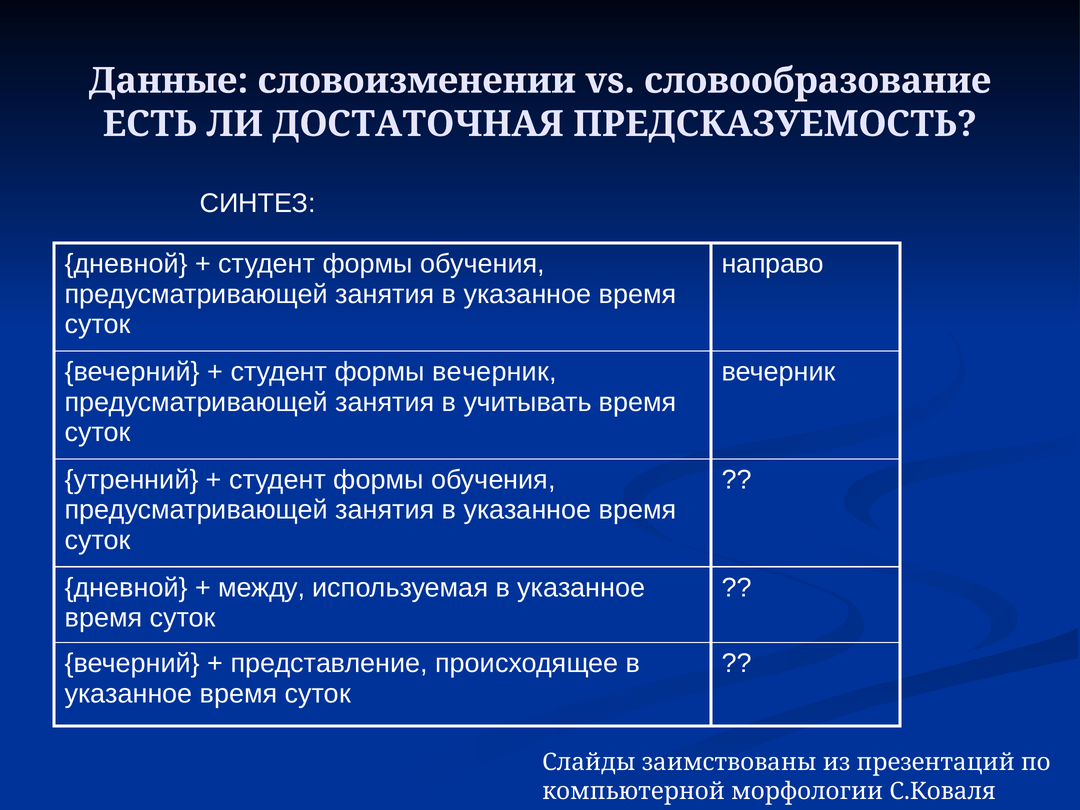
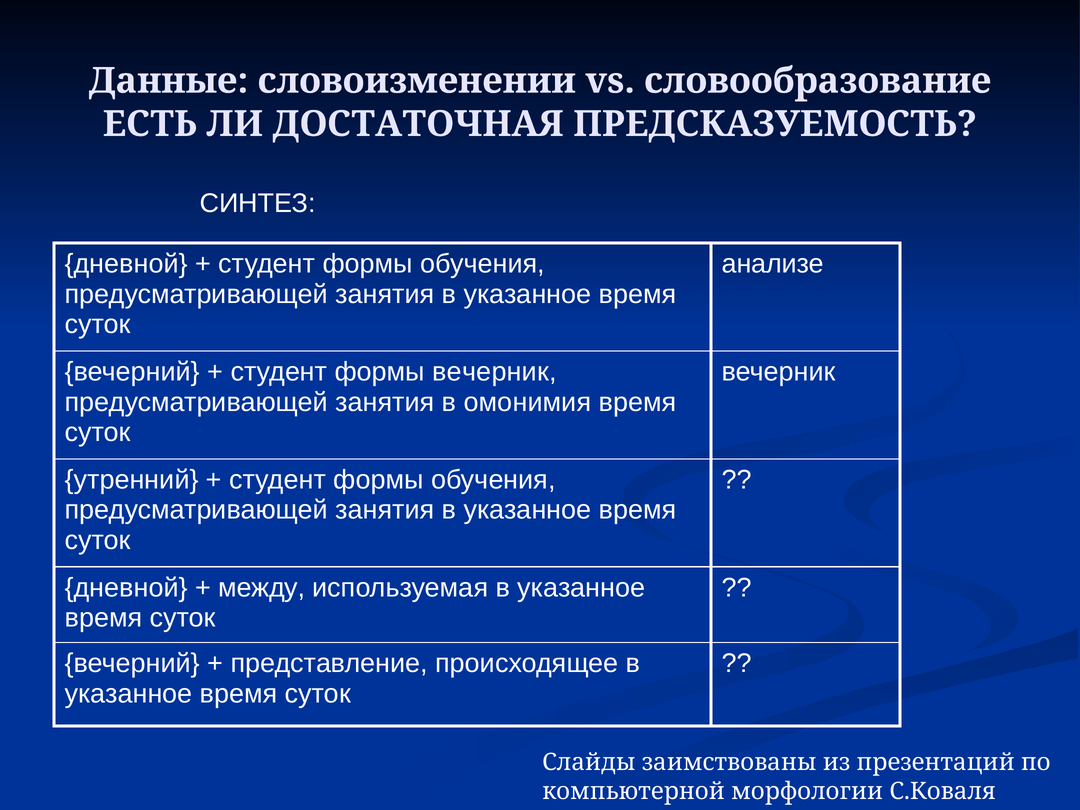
направо: направо -> анализе
учитывать: учитывать -> омонимия
